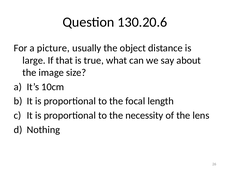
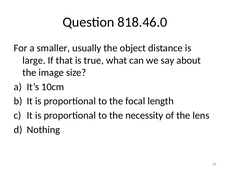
130.20.6: 130.20.6 -> 818.46.0
picture: picture -> smaller
